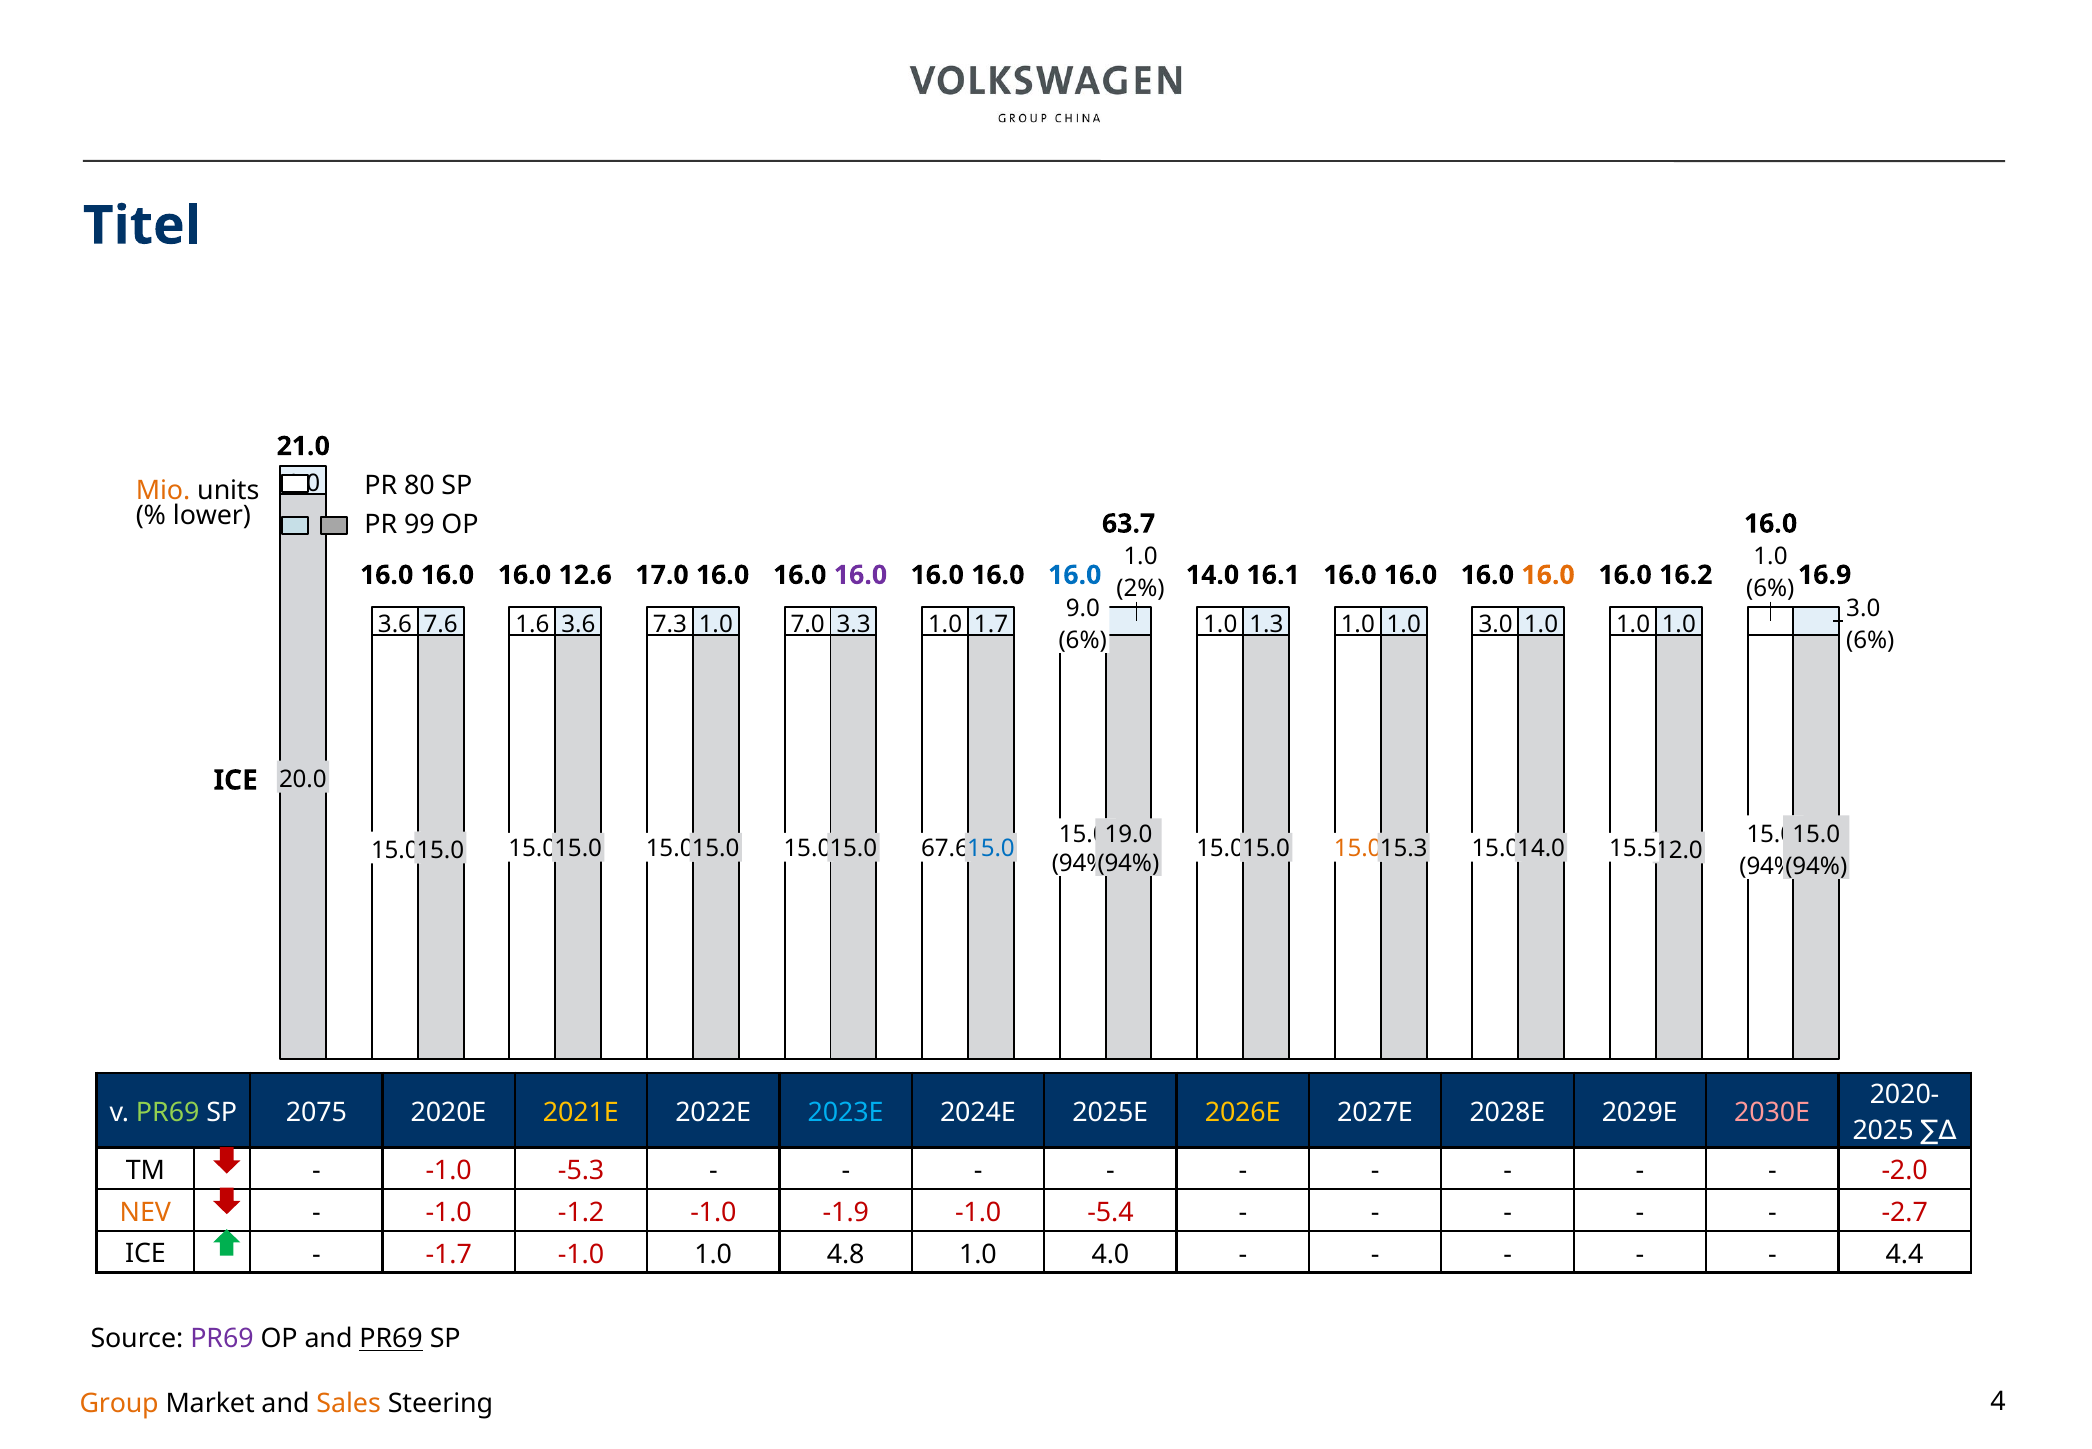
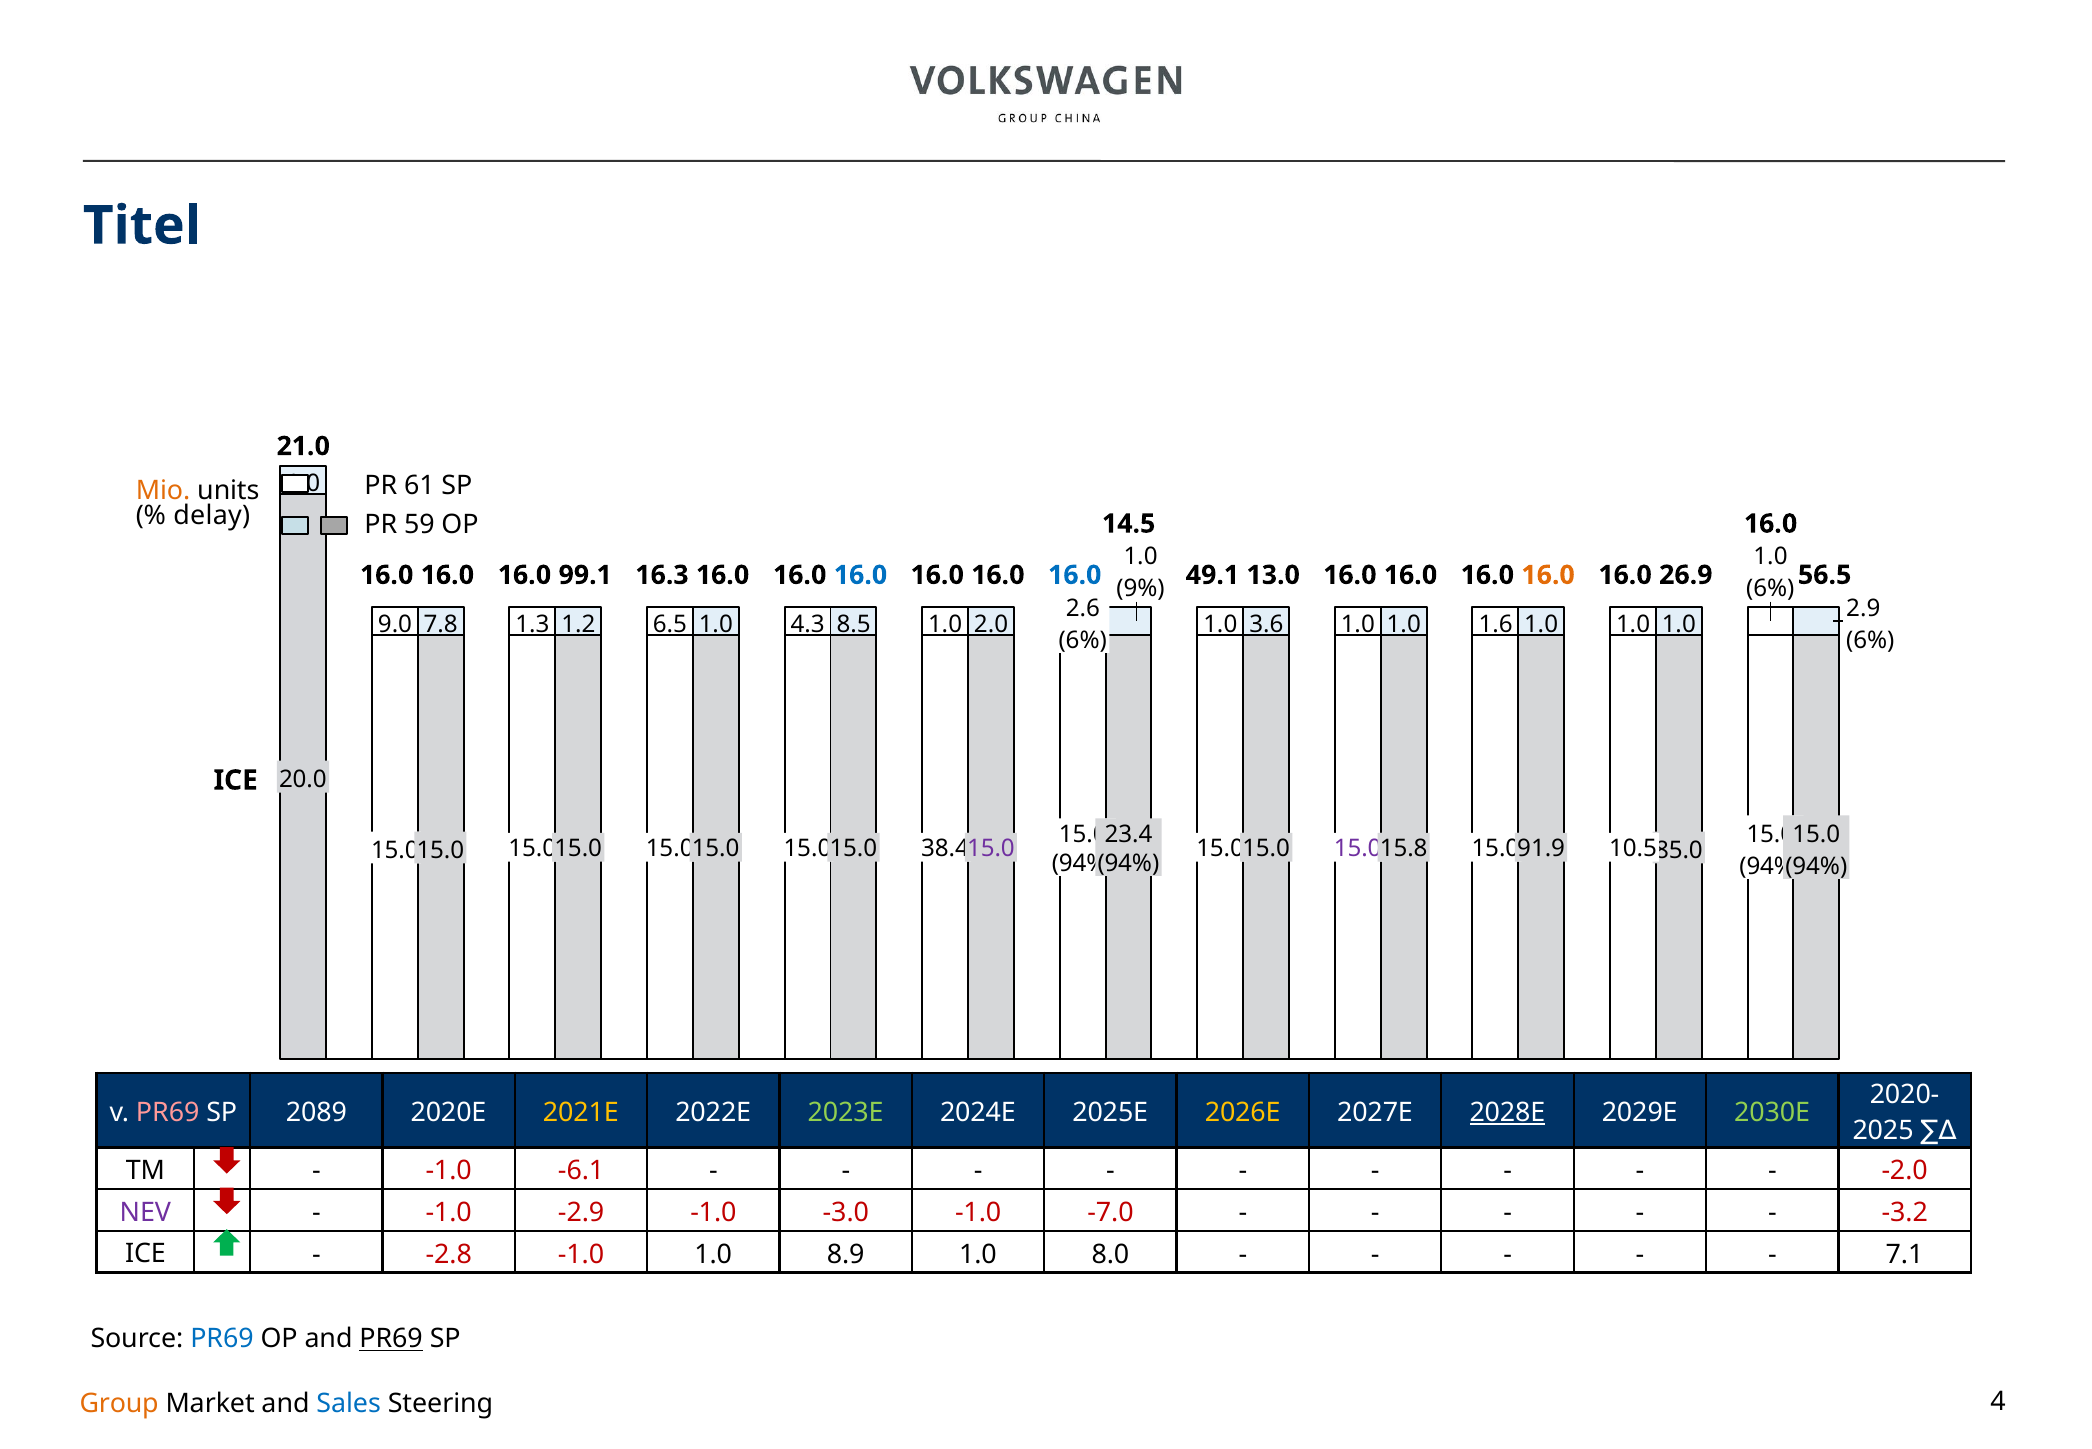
80: 80 -> 61
lower: lower -> delay
99: 99 -> 59
63.7: 63.7 -> 14.5
12.6: 12.6 -> 99.1
17.0: 17.0 -> 16.3
16.0 at (860, 575) colour: purple -> blue
14.0 at (1212, 575): 14.0 -> 49.1
16.1: 16.1 -> 13.0
16.2: 16.2 -> 26.9
16.9: 16.9 -> 56.5
2%: 2% -> 9%
9.0: 9.0 -> 2.6
3.0 at (1863, 608): 3.0 -> 2.9
3.6 at (395, 624): 3.6 -> 9.0
7.6: 7.6 -> 7.8
1.6: 1.6 -> 1.3
3.6 at (578, 624): 3.6 -> 1.2
7.3: 7.3 -> 6.5
7.0: 7.0 -> 4.3
3.3: 3.3 -> 8.5
1.7: 1.7 -> 2.0
1.3: 1.3 -> 3.6
3.0 at (1496, 624): 3.0 -> 1.6
19.0: 19.0 -> 23.4
67.6: 67.6 -> 38.4
15.0 at (991, 848) colour: blue -> purple
15.0 at (1358, 848) colour: orange -> purple
15.3: 15.3 -> 15.8
14.0 at (1541, 848): 14.0 -> 91.9
15.5: 15.5 -> 10.5
12.0: 12.0 -> 85.0
PR69 at (168, 1112) colour: light green -> pink
2075: 2075 -> 2089
2023E colour: light blue -> light green
2028E underline: none -> present
2030E colour: pink -> light green
-5.3: -5.3 -> -6.1
NEV at (145, 1212) colour: orange -> purple
-1.2: -1.2 -> -2.9
-1.9: -1.9 -> -3.0
-5.4: -5.4 -> -7.0
-2.7: -2.7 -> -3.2
-1.7: -1.7 -> -2.8
4.8: 4.8 -> 8.9
4.0: 4.0 -> 8.0
4.4: 4.4 -> 7.1
PR69 at (222, 1338) colour: purple -> blue
Sales colour: orange -> blue
